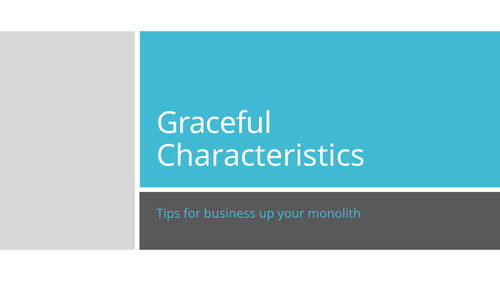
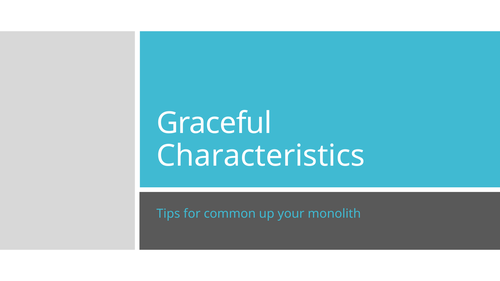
business: business -> common
